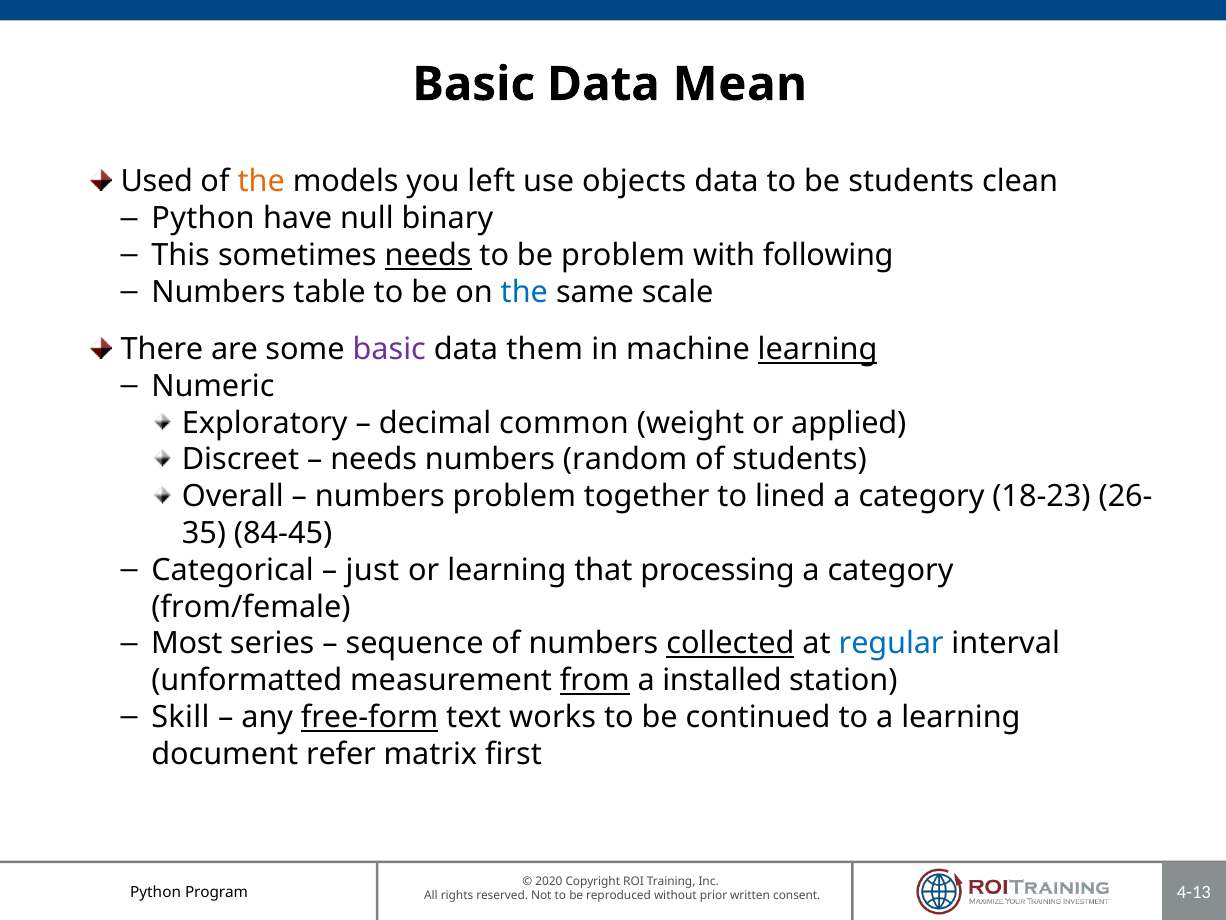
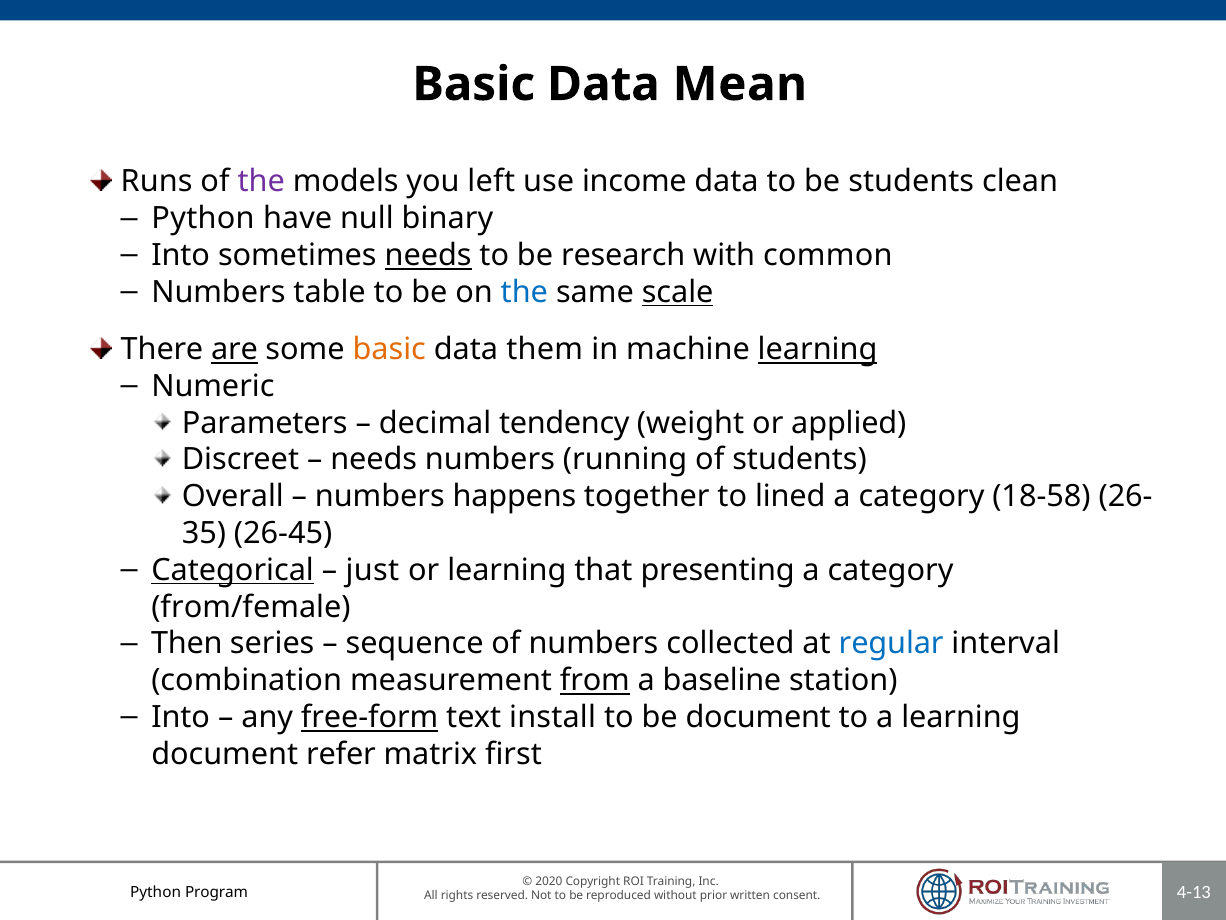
Used: Used -> Runs
the at (261, 182) colour: orange -> purple
objects: objects -> income
This at (181, 255): This -> Into
be problem: problem -> research
following: following -> common
scale underline: none -> present
are underline: none -> present
basic at (389, 349) colour: purple -> orange
Exploratory: Exploratory -> Parameters
common: common -> tendency
random: random -> running
numbers problem: problem -> happens
18-23: 18-23 -> 18-58
84-45: 84-45 -> 26-45
Categorical underline: none -> present
processing: processing -> presenting
Most: Most -> Then
collected underline: present -> none
unformatted: unformatted -> combination
installed: installed -> baseline
Skill at (180, 717): Skill -> Into
works: works -> install
be continued: continued -> document
